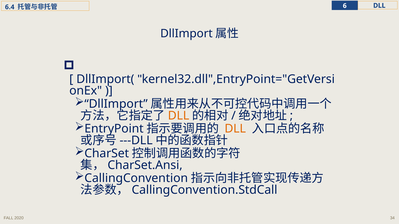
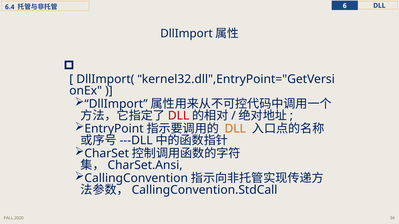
DLL at (179, 116) colour: orange -> red
